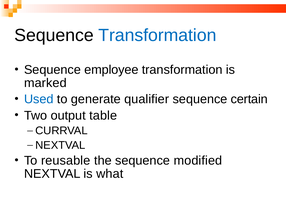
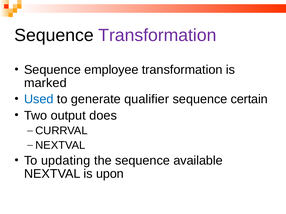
Transformation at (157, 35) colour: blue -> purple
table: table -> does
reusable: reusable -> updating
modified: modified -> available
what: what -> upon
